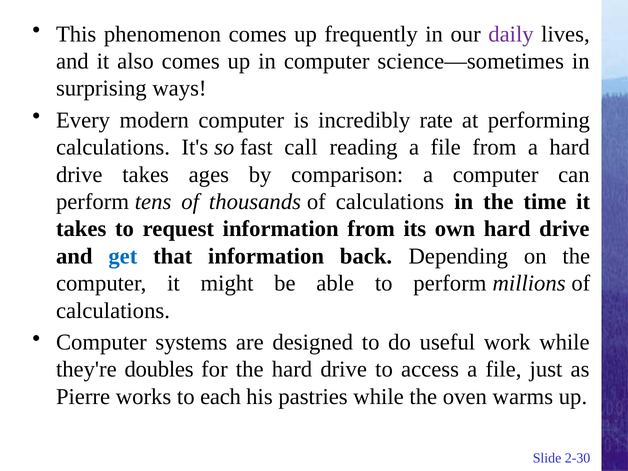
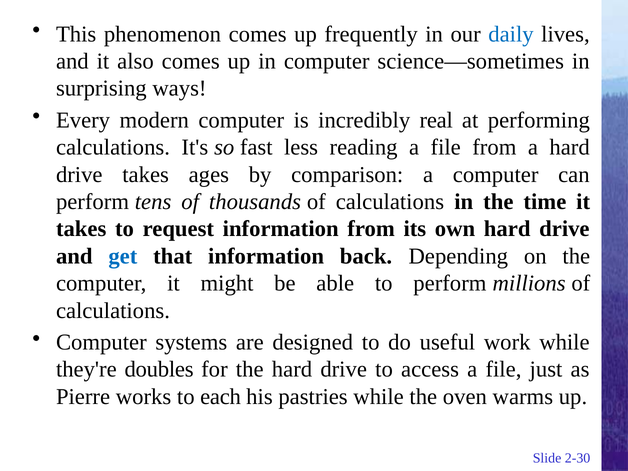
daily colour: purple -> blue
rate: rate -> real
call: call -> less
